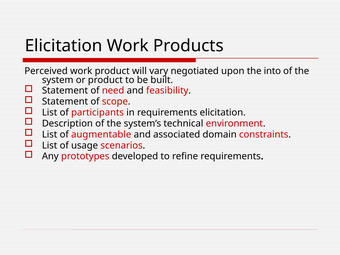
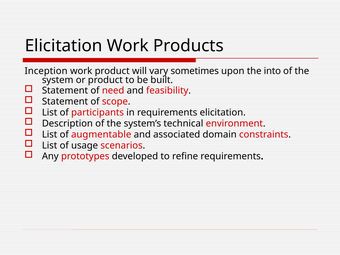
Perceived: Perceived -> Inception
negotiated: negotiated -> sometimes
